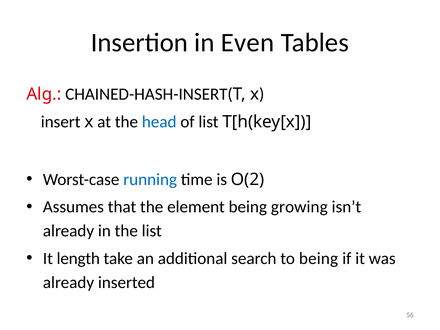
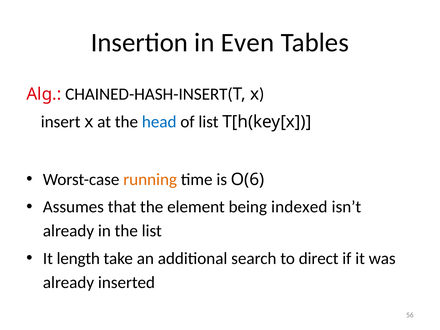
running colour: blue -> orange
O(2: O(2 -> O(6
growing: growing -> indexed
to being: being -> direct
